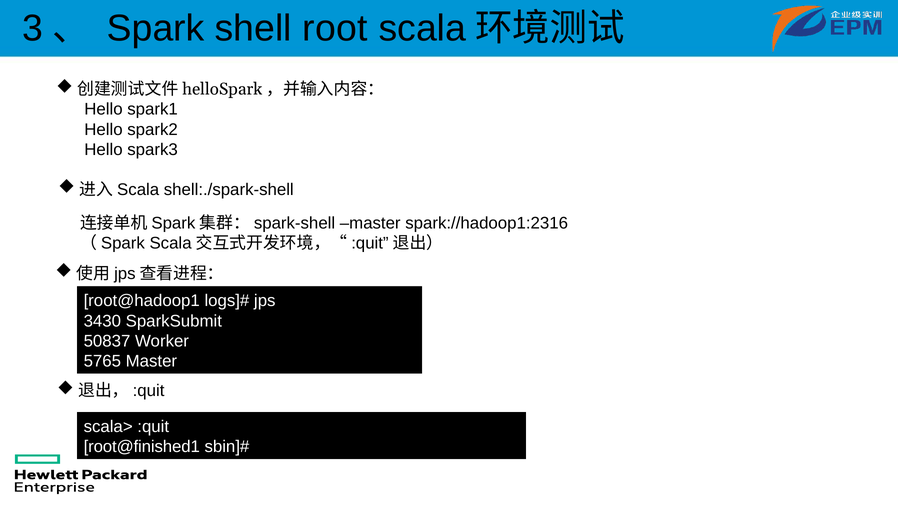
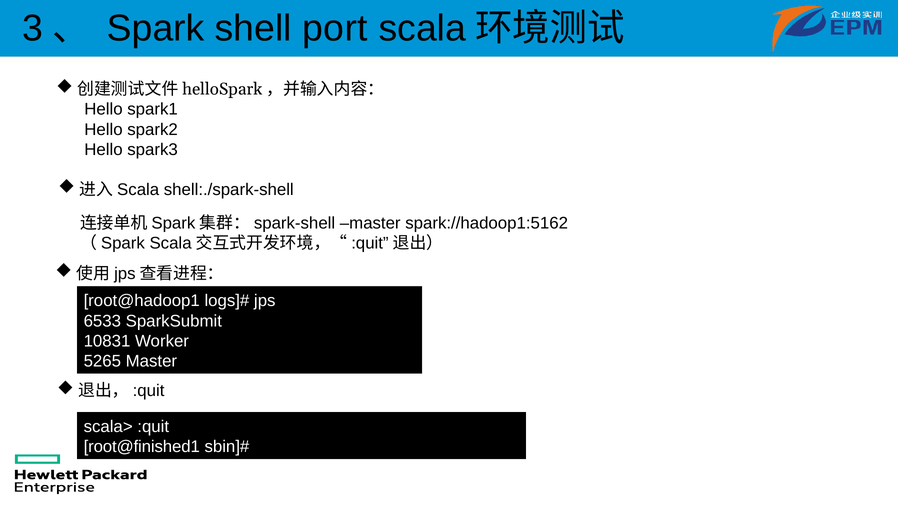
root: root -> port
spark://hadoop1:2316: spark://hadoop1:2316 -> spark://hadoop1:5162
3430: 3430 -> 6533
50837: 50837 -> 10831
5765: 5765 -> 5265
